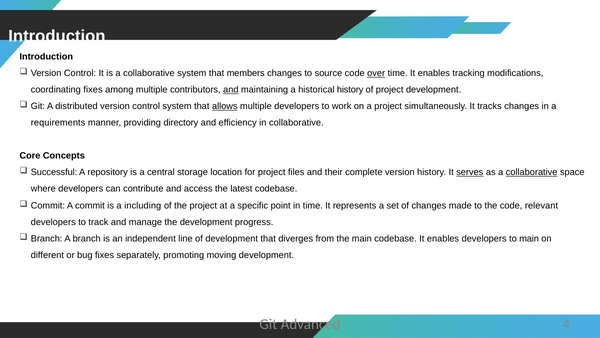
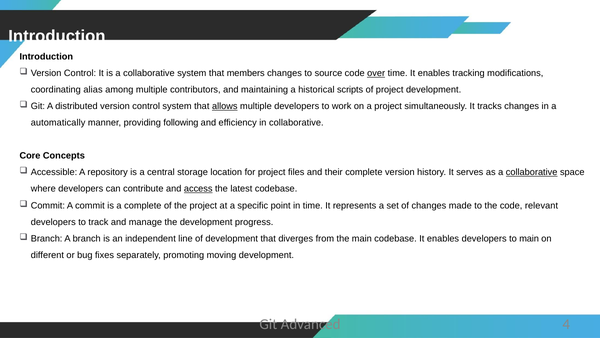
coordinating fixes: fixes -> alias
and at (231, 90) underline: present -> none
historical history: history -> scripts
requirements: requirements -> automatically
directory: directory -> following
Successful: Successful -> Accessible
serves underline: present -> none
access underline: none -> present
a including: including -> complete
